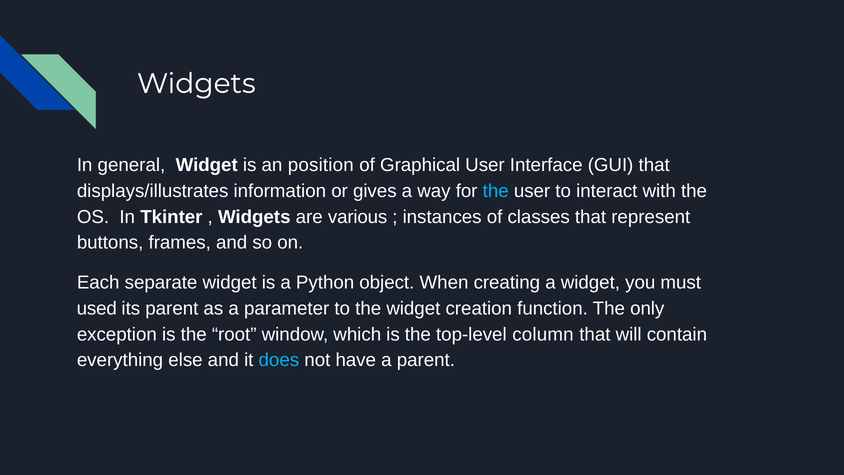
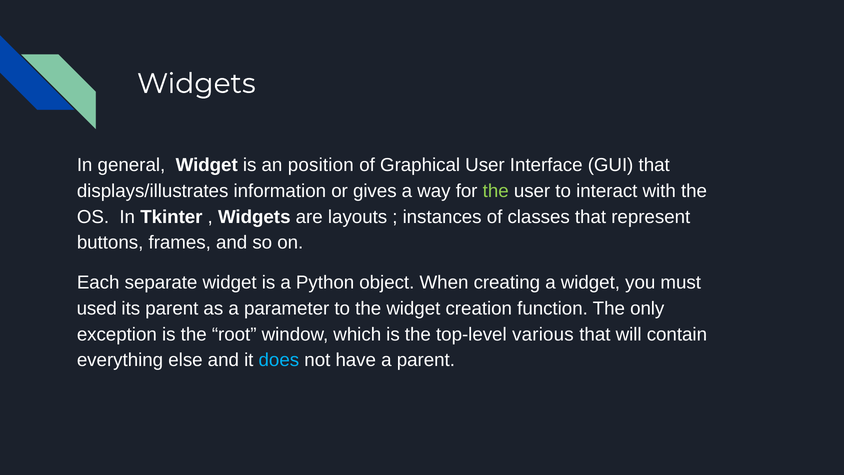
the at (496, 191) colour: light blue -> light green
various: various -> layouts
column: column -> various
